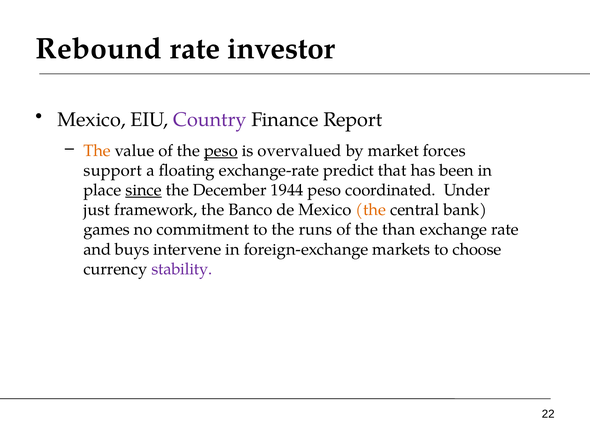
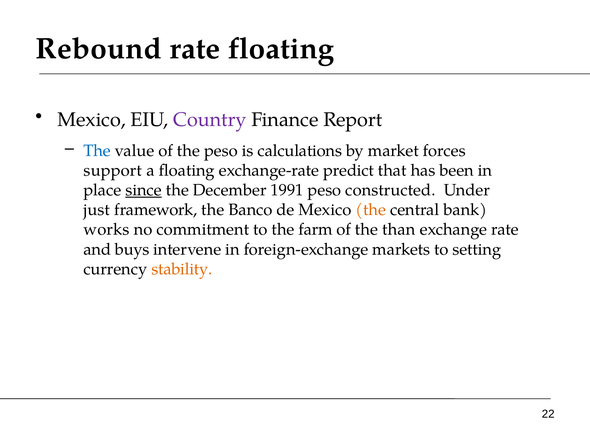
rate investor: investor -> floating
The at (97, 151) colour: orange -> blue
peso at (221, 151) underline: present -> none
overvalued: overvalued -> calculations
1944: 1944 -> 1991
coordinated: coordinated -> constructed
games: games -> works
runs: runs -> farm
choose: choose -> setting
stability colour: purple -> orange
